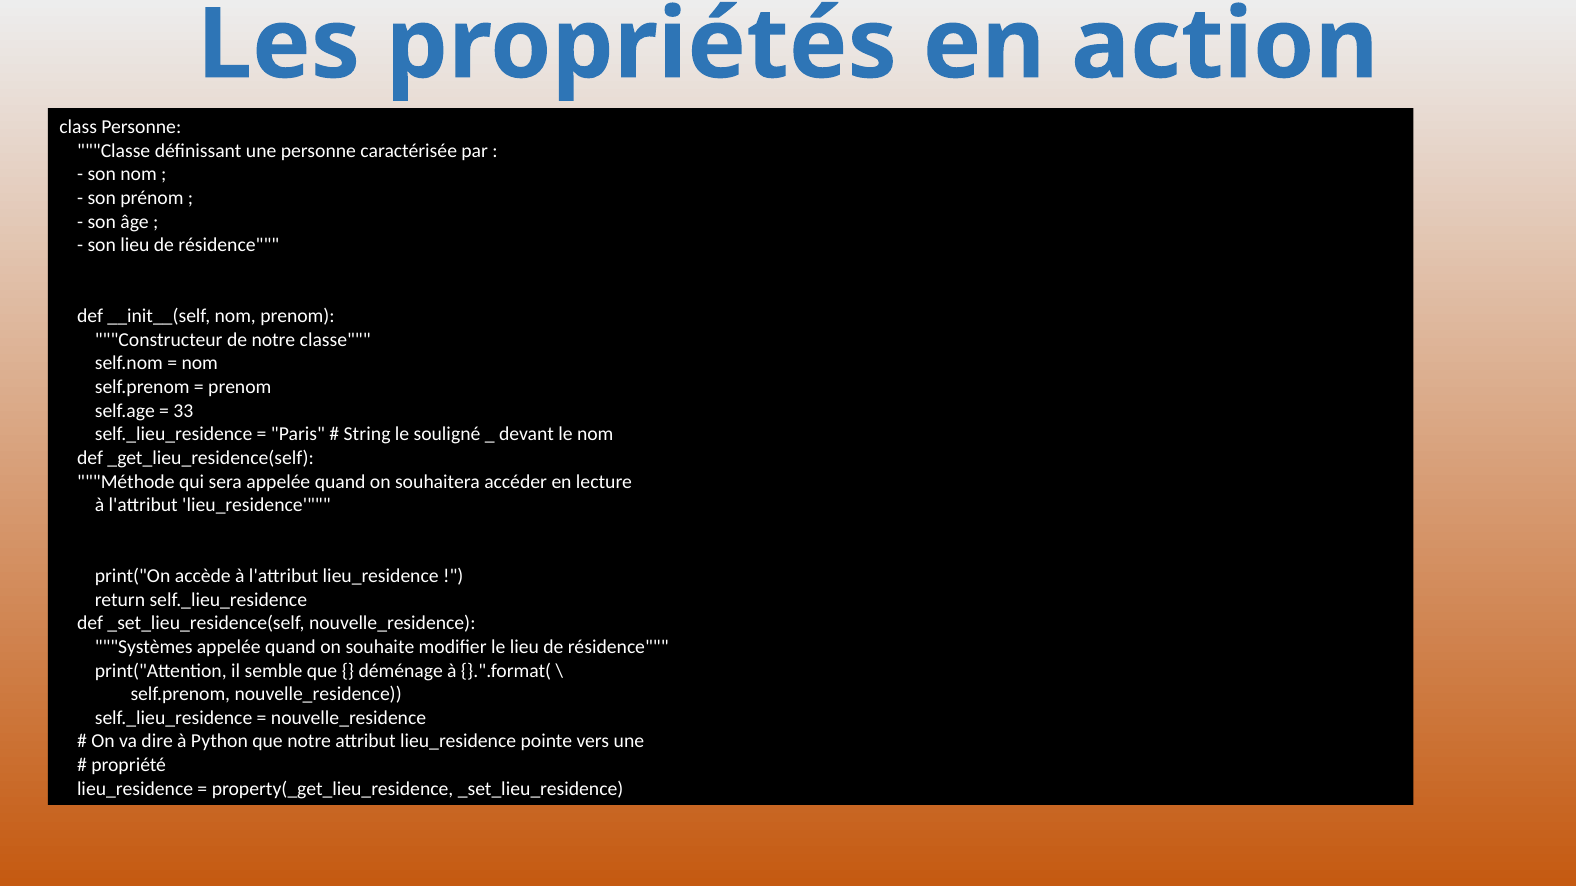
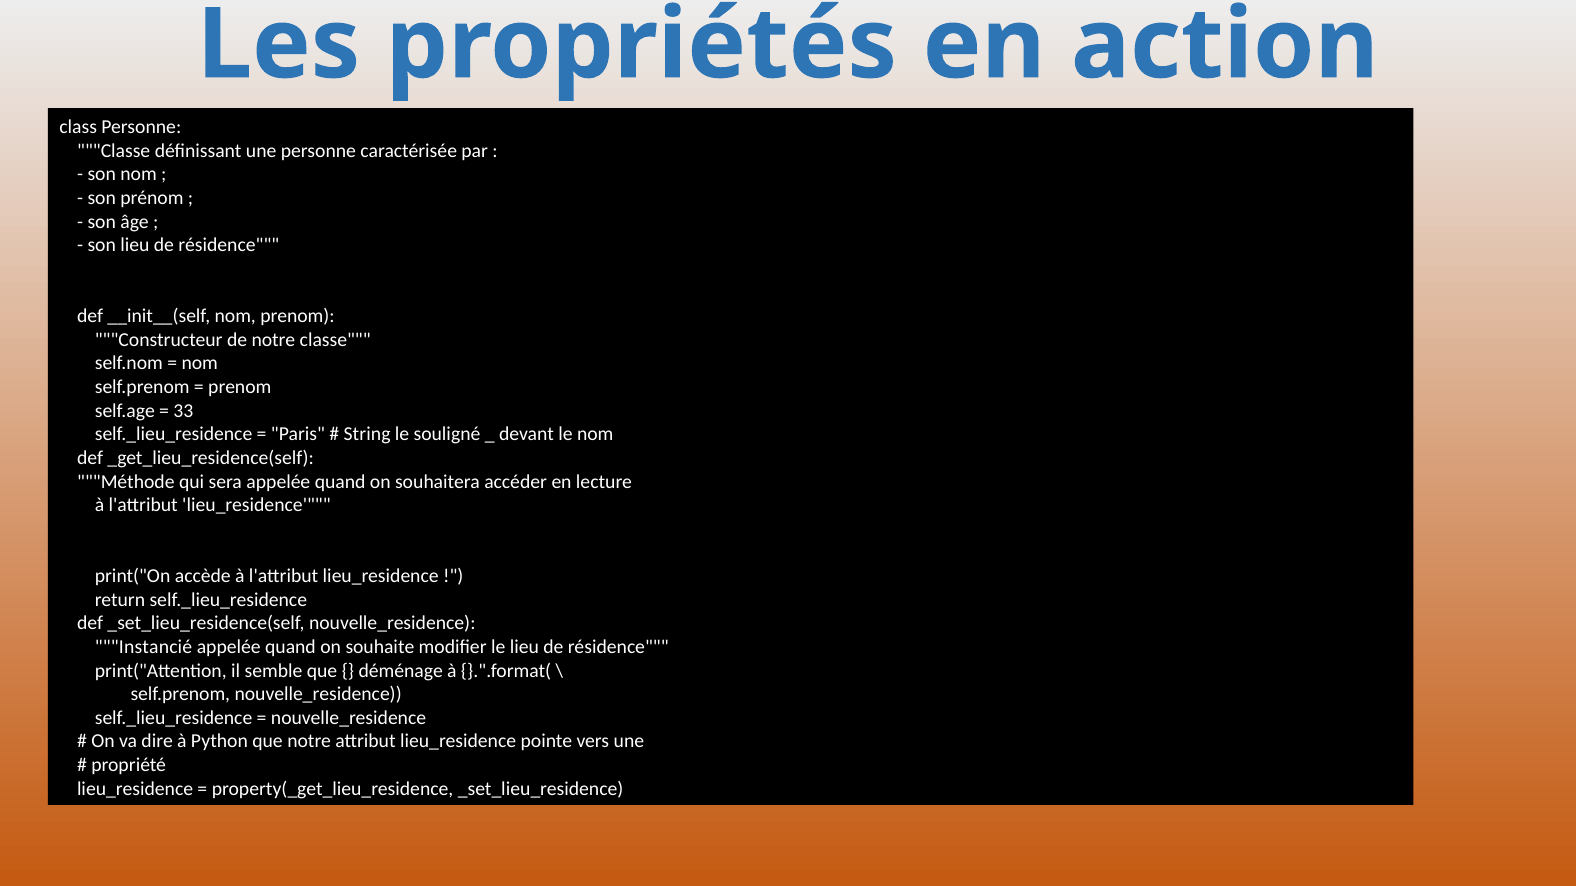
Systèmes: Systèmes -> Instancié
